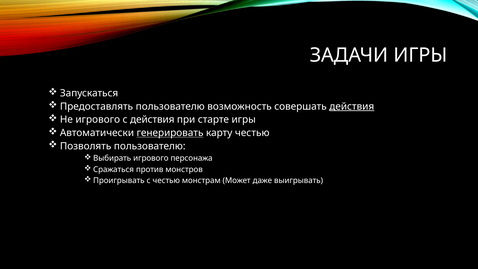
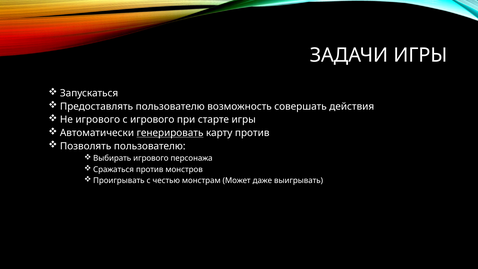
действия at (352, 106) underline: present -> none
с действия: действия -> игрового
карту честью: честью -> против
